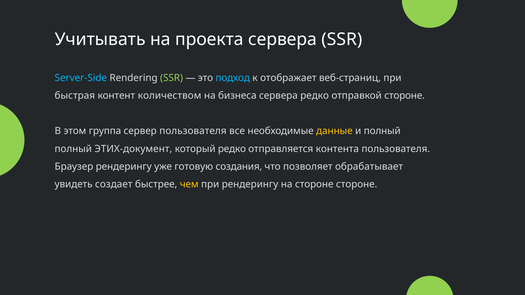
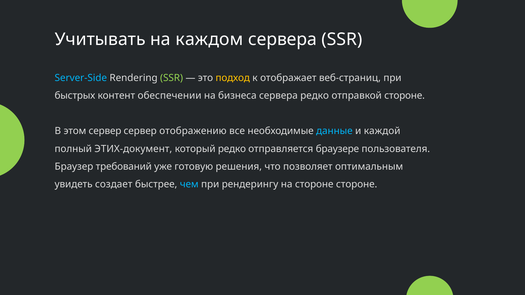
проекта: проекта -> каждом
подход colour: light blue -> yellow
быстрая: быстрая -> быстрых
количеством: количеством -> обеспечении
этом группа: группа -> сервер
сервер пользователя: пользователя -> отображению
данные colour: yellow -> light blue
и полный: полный -> каждой
контента: контента -> браузере
Браузер рендерингу: рендерингу -> требований
создания: создания -> решения
обрабатывает: обрабатывает -> оптимальным
чем colour: yellow -> light blue
